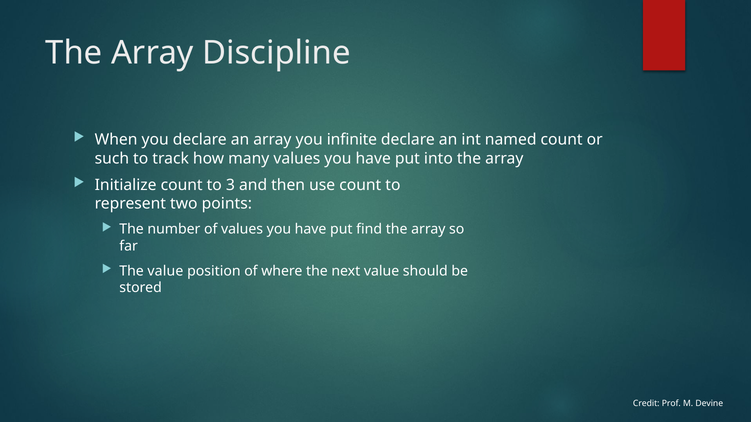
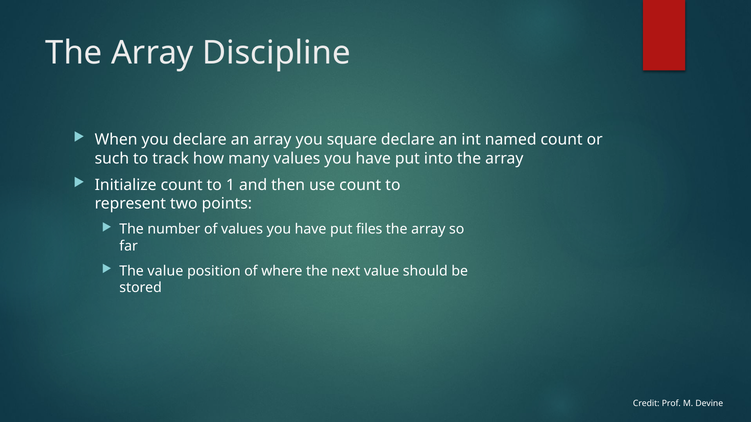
infinite: infinite -> square
3: 3 -> 1
find: find -> files
